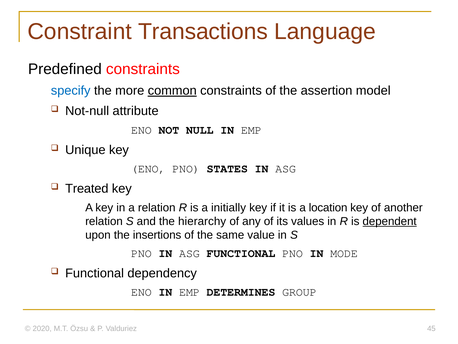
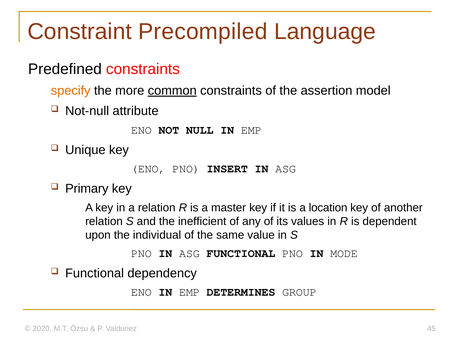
Transactions: Transactions -> Precompiled
specify colour: blue -> orange
STATES: STATES -> INSERT
Treated: Treated -> Primary
initially: initially -> master
hierarchy: hierarchy -> inefficient
dependent underline: present -> none
insertions: insertions -> individual
